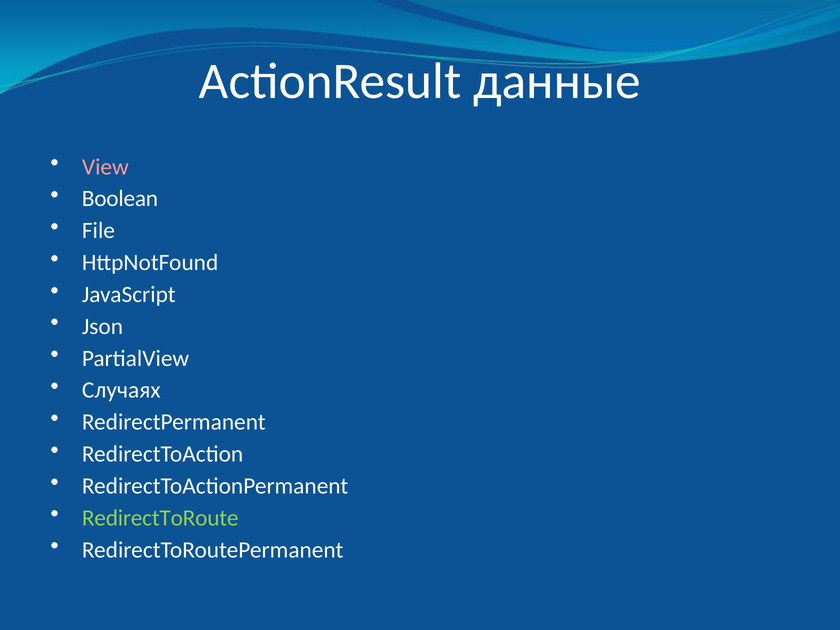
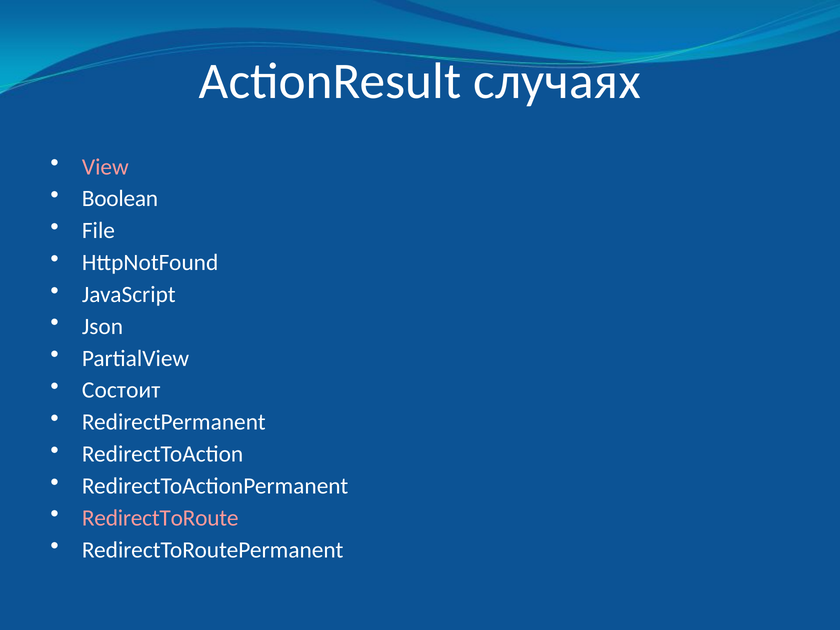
данные: данные -> случаях
Случаях: Случаях -> Состоит
RedirectToRoute colour: light green -> pink
